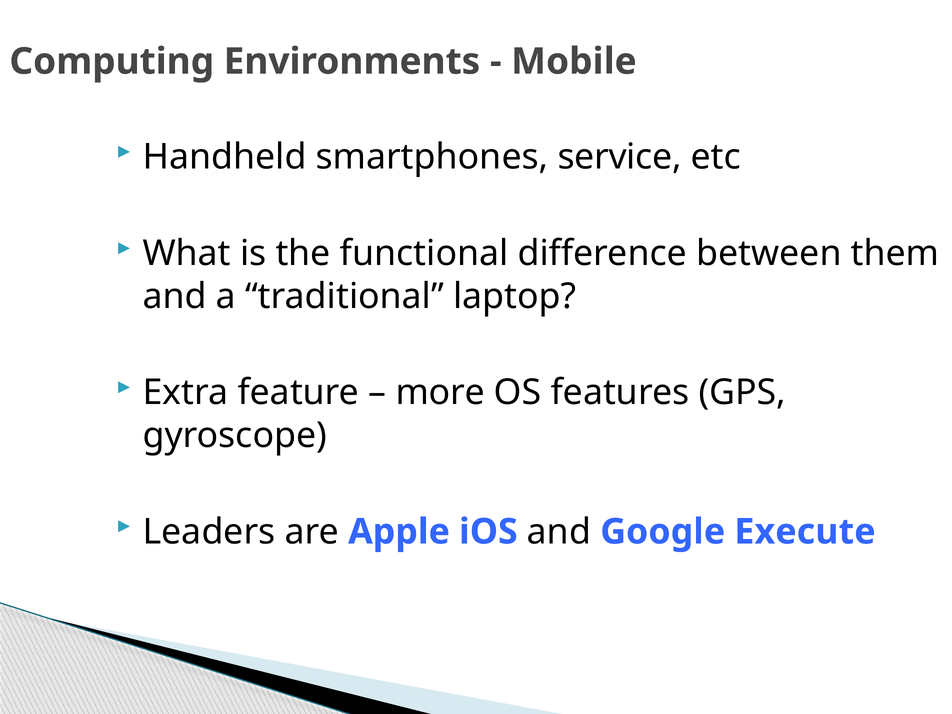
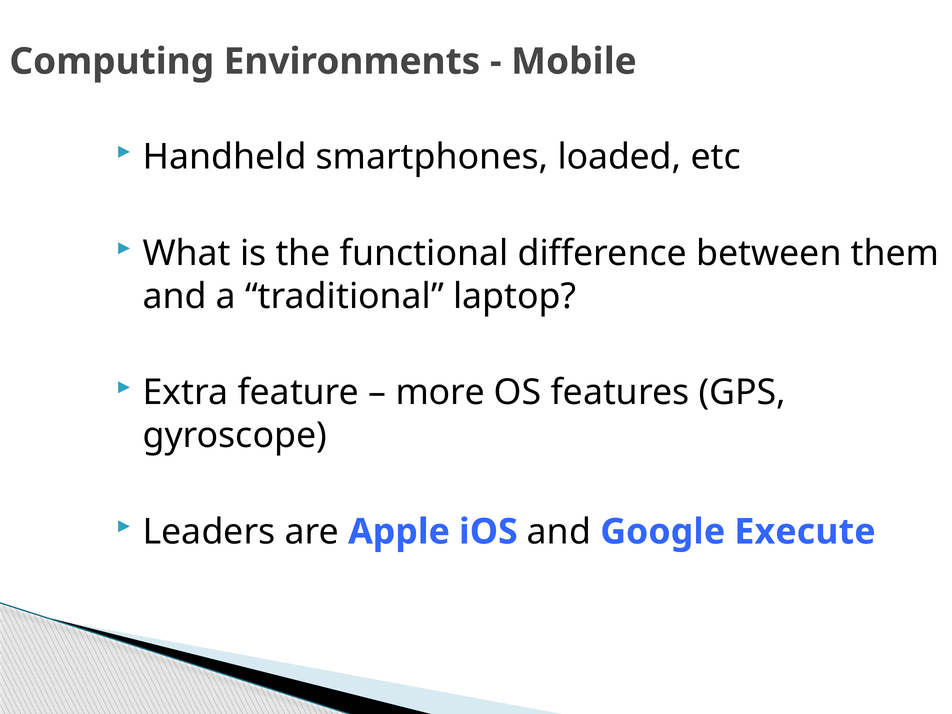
service: service -> loaded
